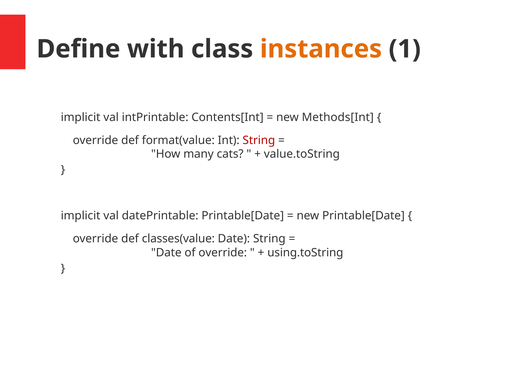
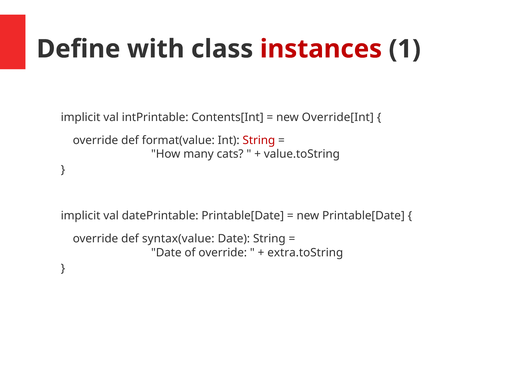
instances colour: orange -> red
Methods[Int: Methods[Int -> Override[Int
classes(value: classes(value -> syntax(value
using.toString: using.toString -> extra.toString
